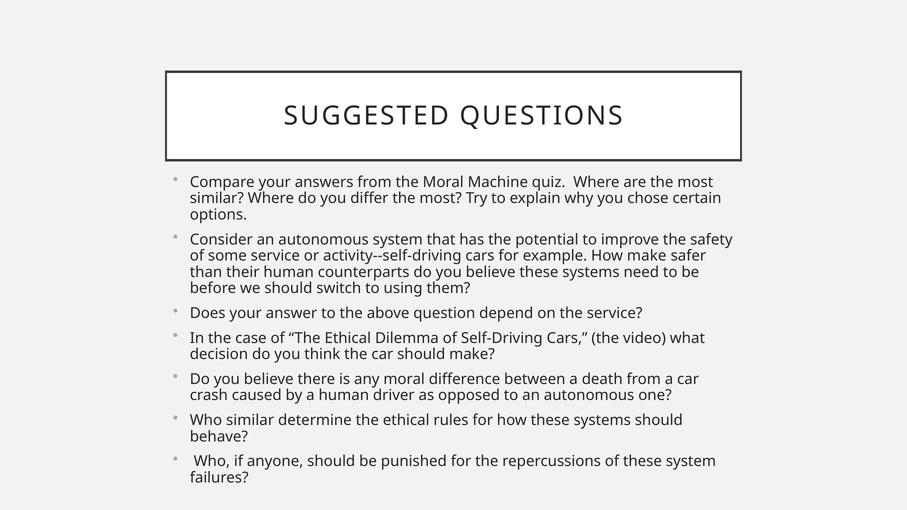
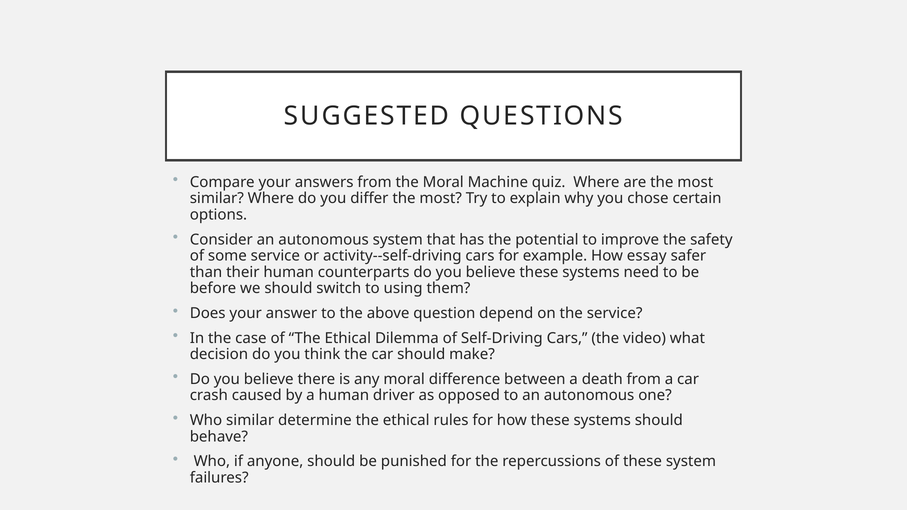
How make: make -> essay
